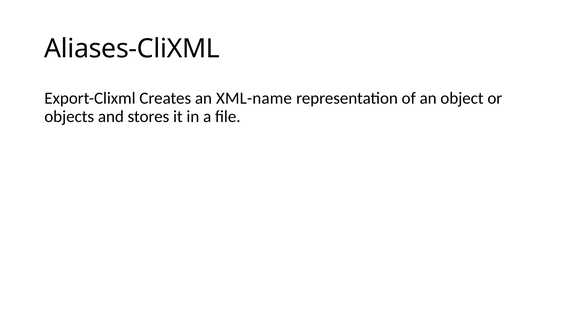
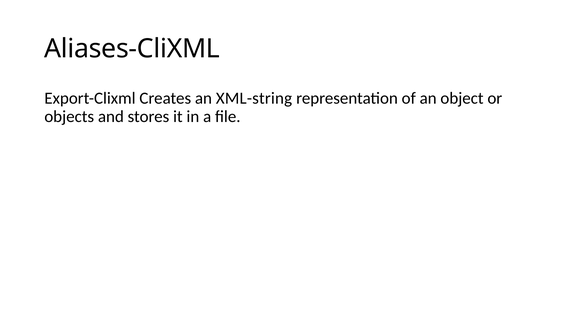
XML-name: XML-name -> XML-string
